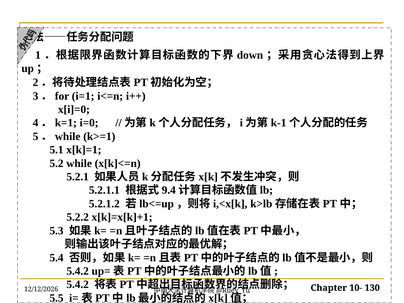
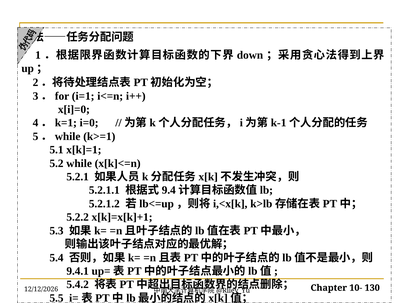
5.4.2 at (78, 271): 5.4.2 -> 9.4.1
